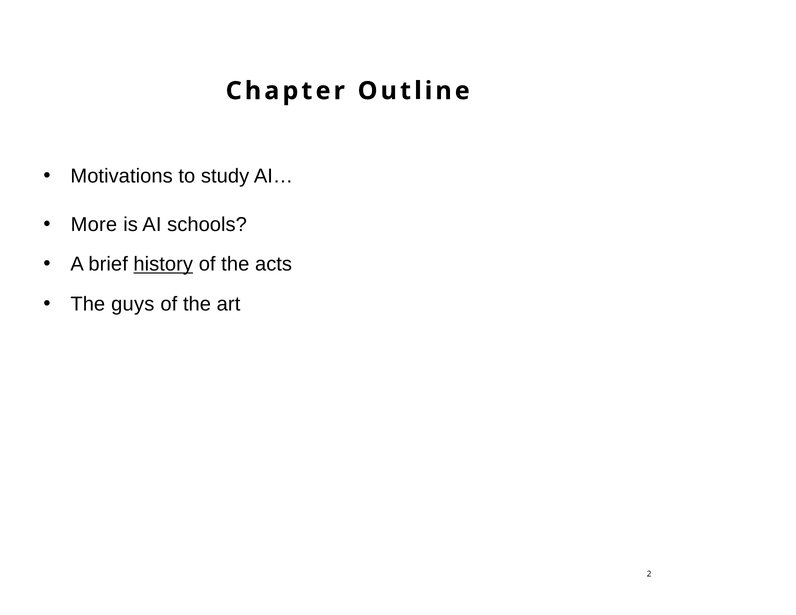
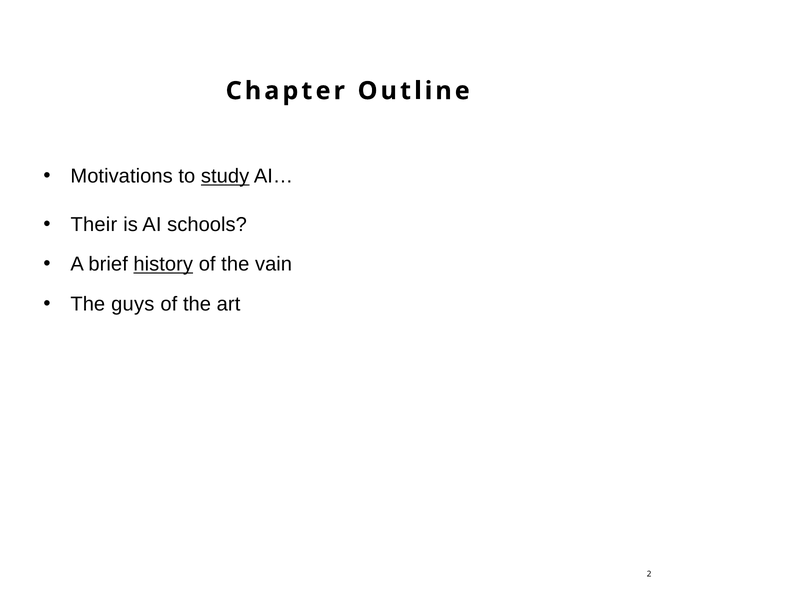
study underline: none -> present
More: More -> Their
acts: acts -> vain
